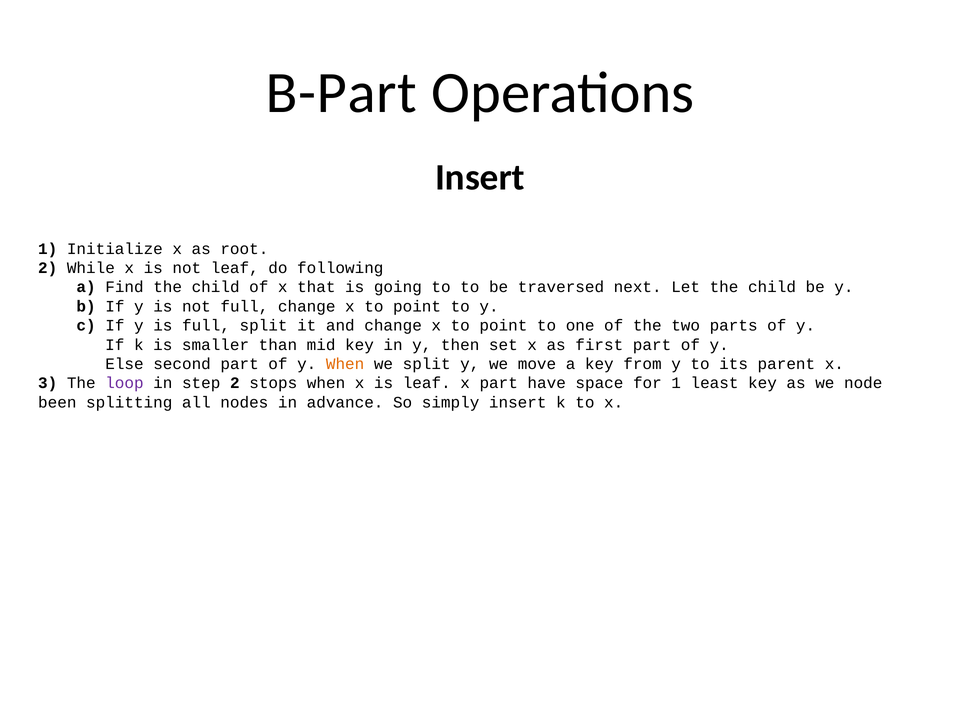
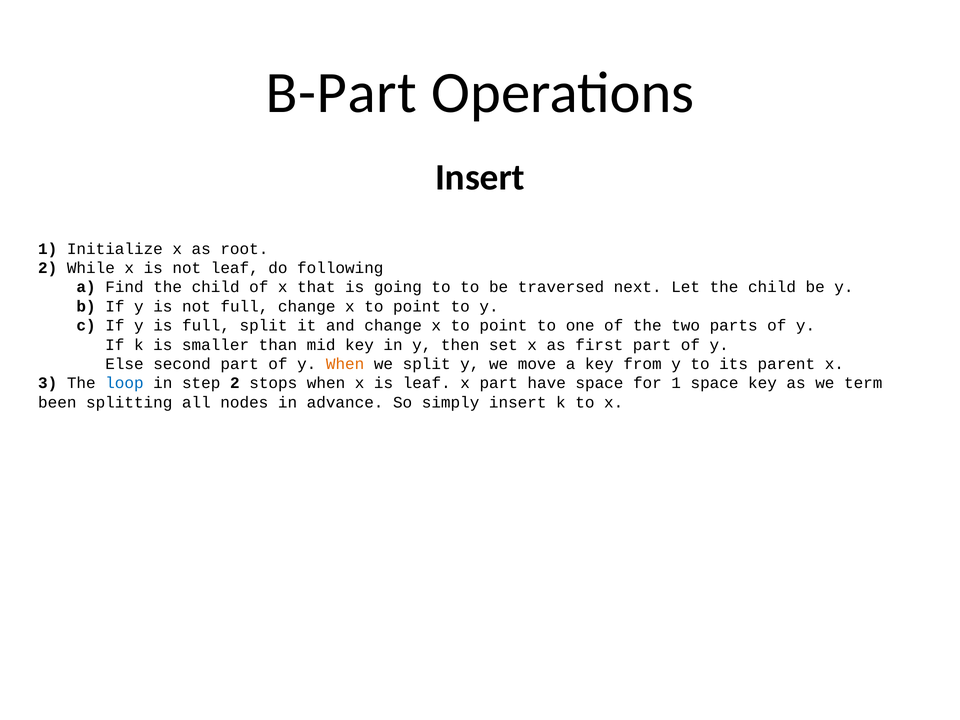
loop colour: purple -> blue
1 least: least -> space
node: node -> term
